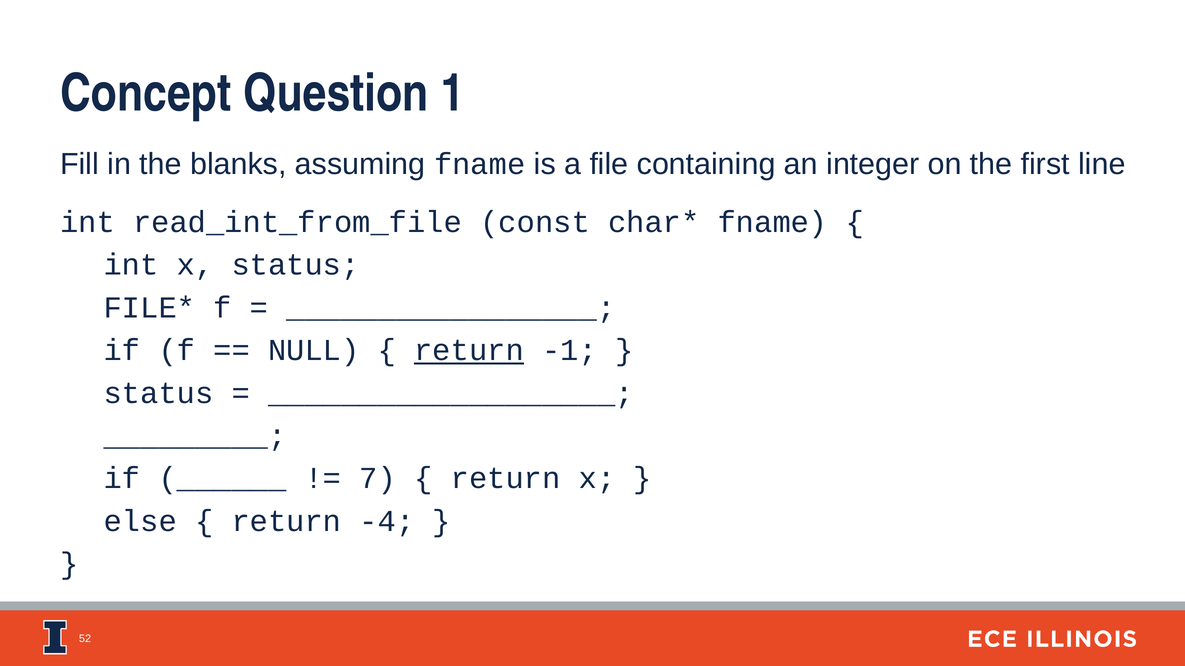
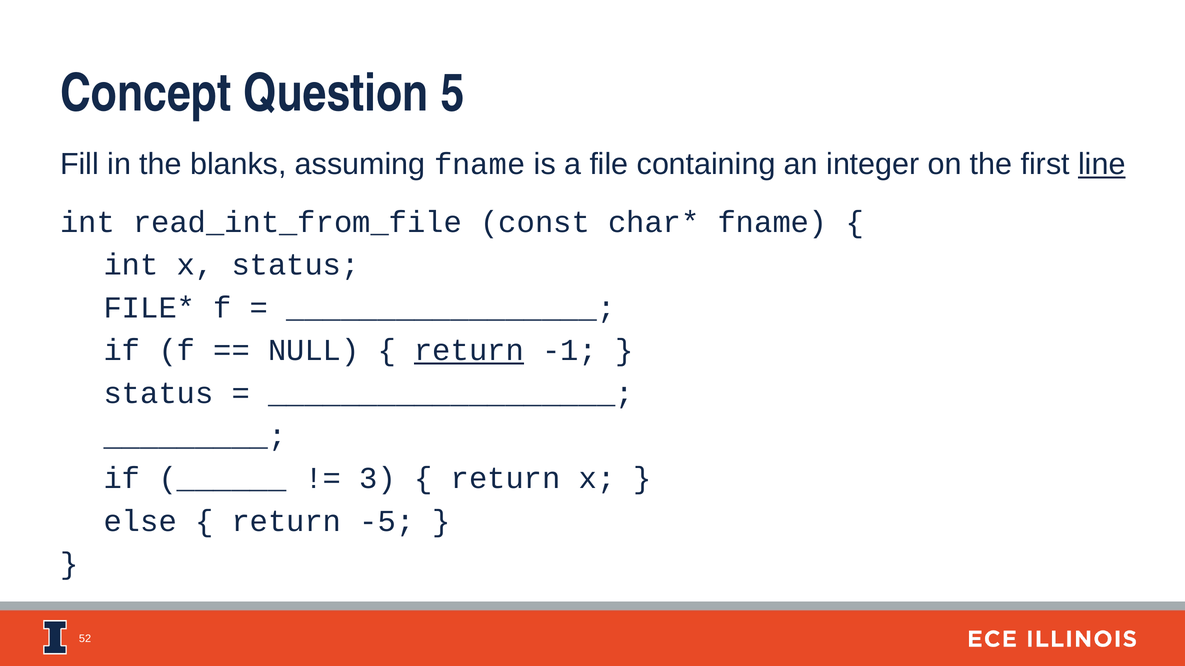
1: 1 -> 5
line underline: none -> present
7: 7 -> 3
-4: -4 -> -5
